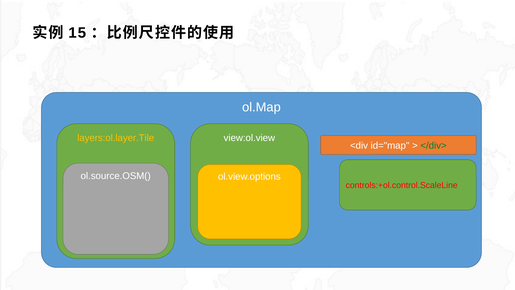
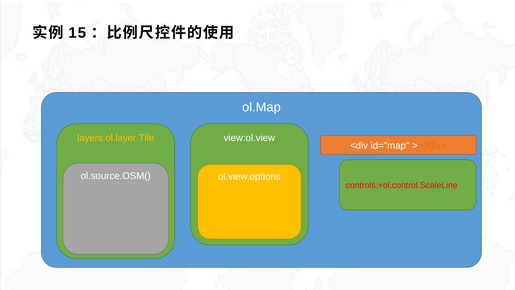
</div> colour: green -> orange
